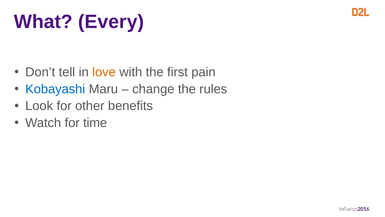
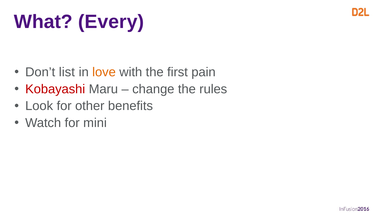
tell: tell -> list
Kobayashi colour: blue -> red
time: time -> mini
